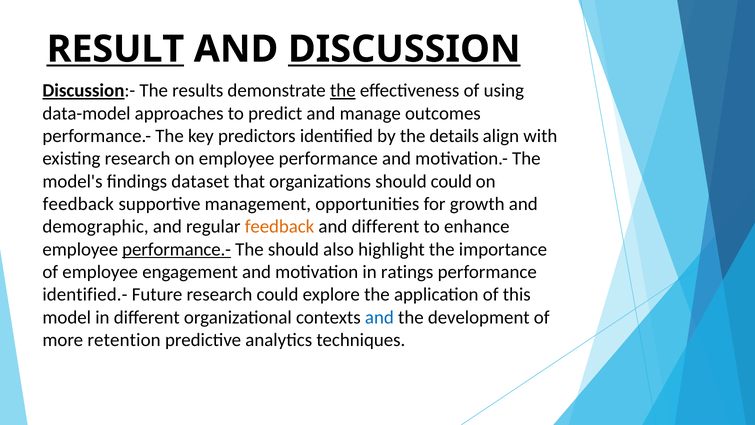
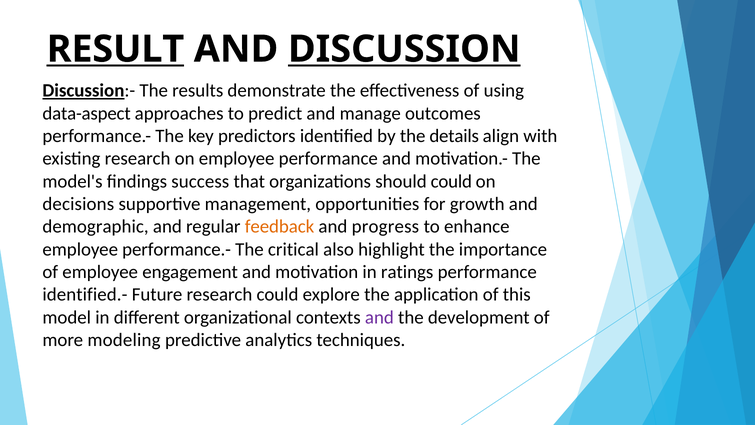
the at (343, 91) underline: present -> none
data-model: data-model -> data-aspect
dataset: dataset -> success
feedback at (78, 204): feedback -> decisions
and different: different -> progress
performance.- at (177, 249) underline: present -> none
The should: should -> critical
and at (379, 317) colour: blue -> purple
retention: retention -> modeling
